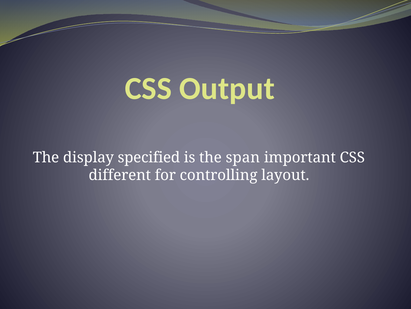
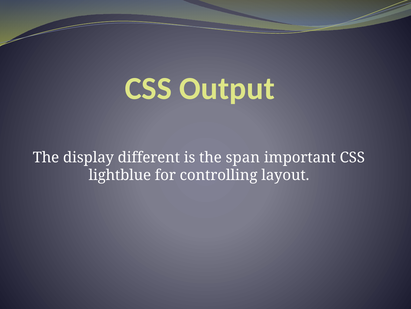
specified: specified -> different
different: different -> lightblue
